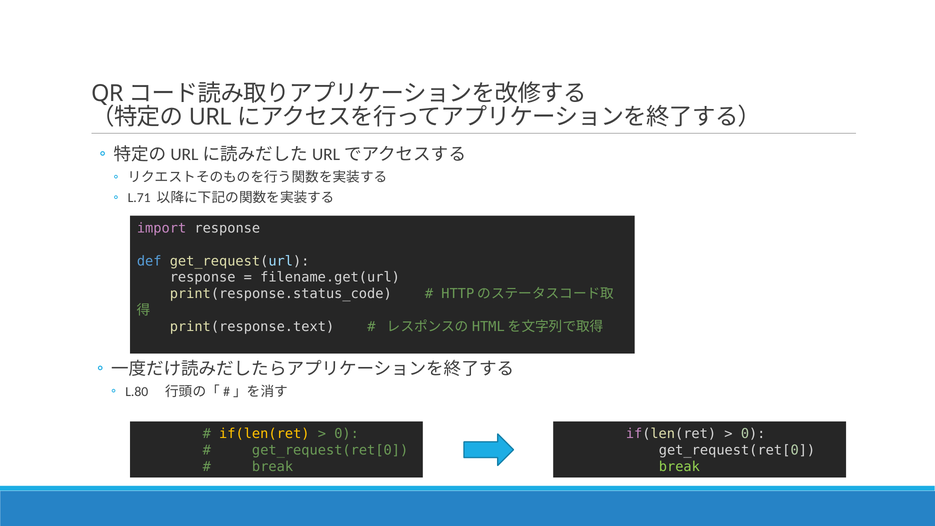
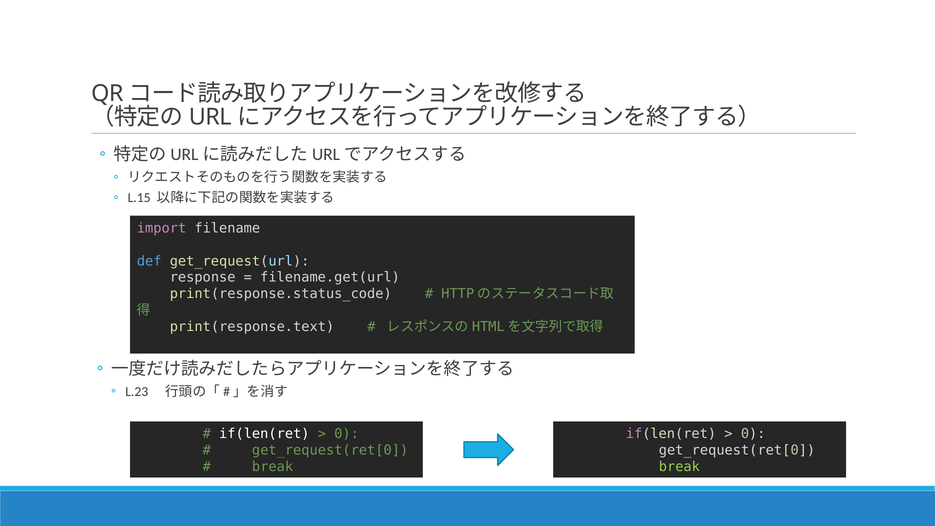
L.71: L.71 -> L.15
import response: response -> filename
L.80: L.80 -> L.23
if(len(ret at (264, 434) colour: yellow -> white
